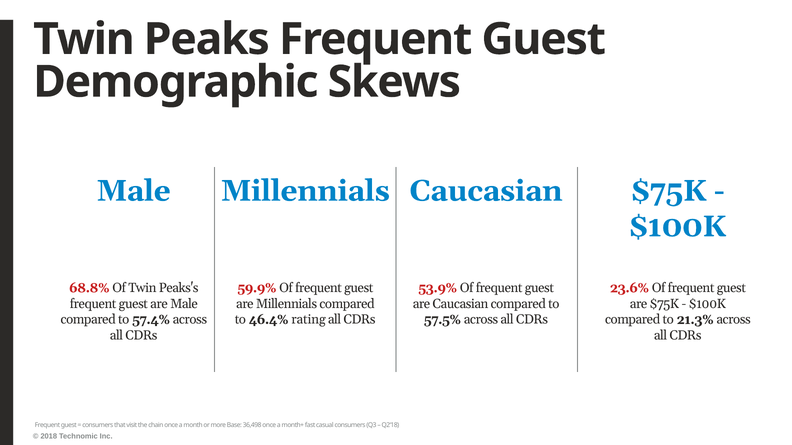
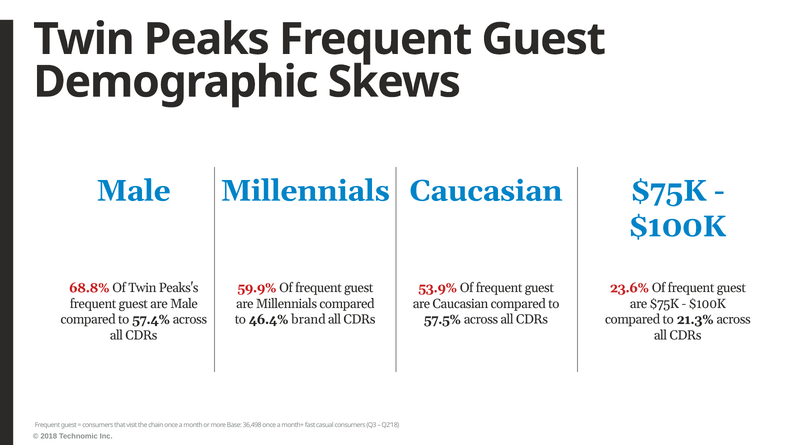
rating: rating -> brand
